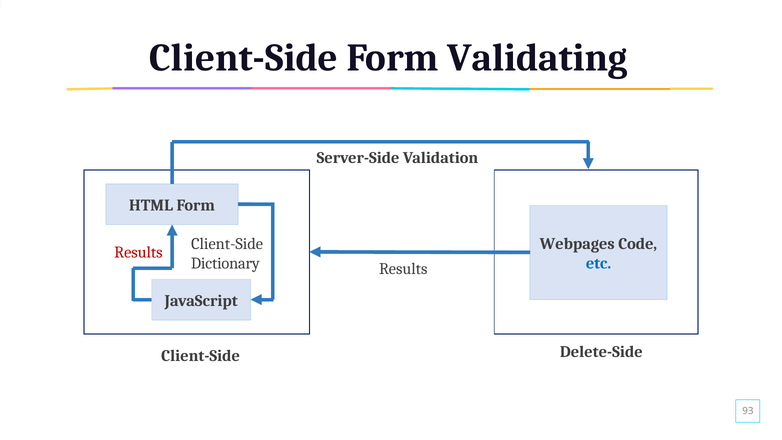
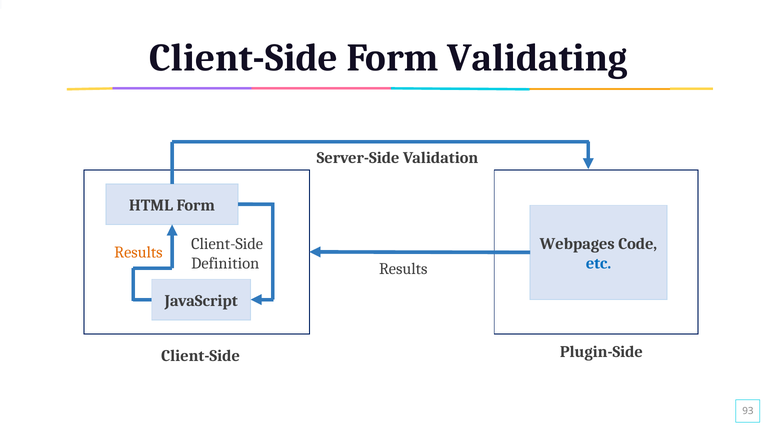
Results at (138, 252) colour: red -> orange
Dictionary: Dictionary -> Definition
Delete-Side: Delete-Side -> Plugin-Side
